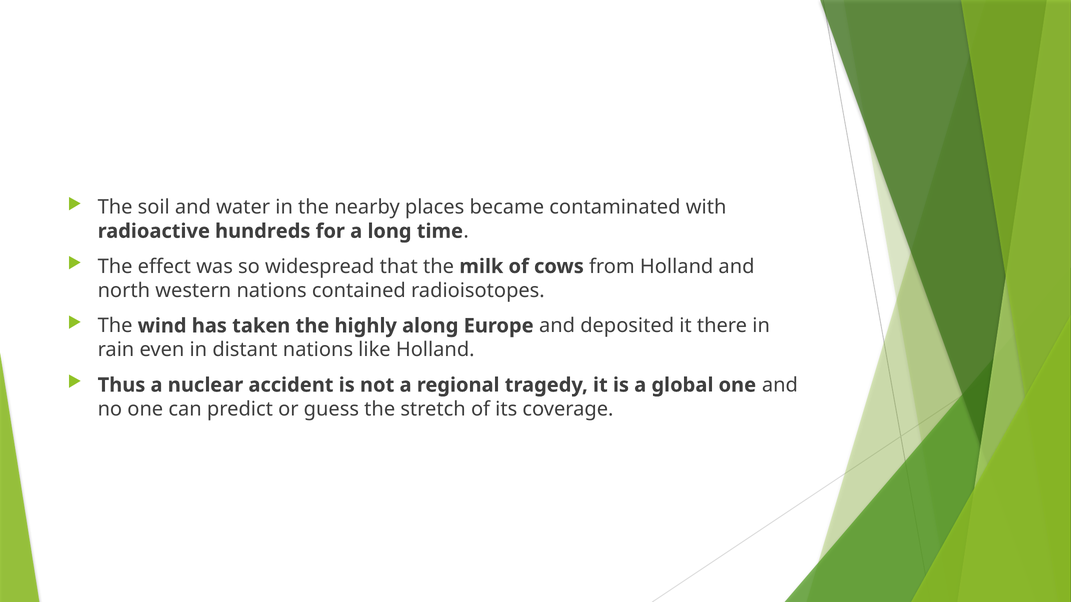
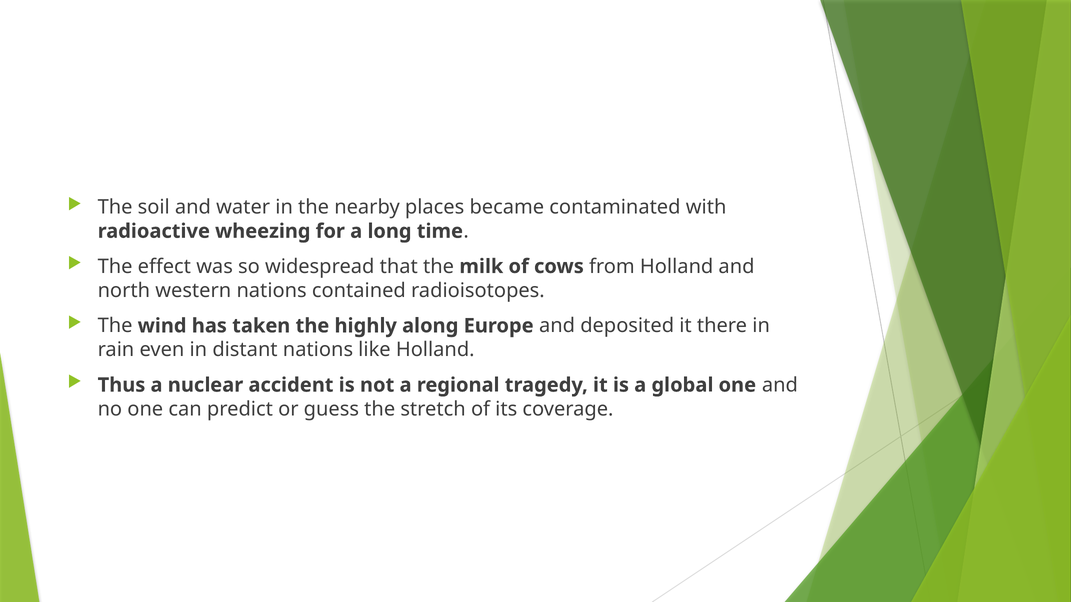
hundreds: hundreds -> wheezing
